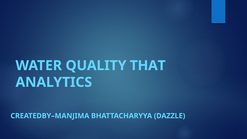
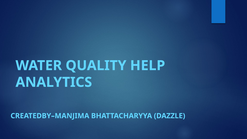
THAT: THAT -> HELP
